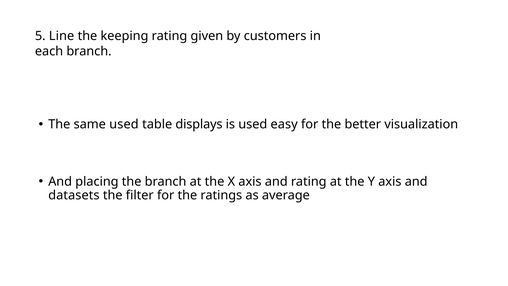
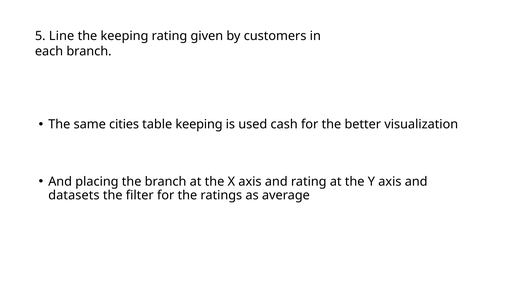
same used: used -> cities
table displays: displays -> keeping
easy: easy -> cash
